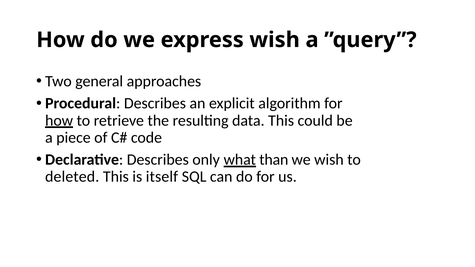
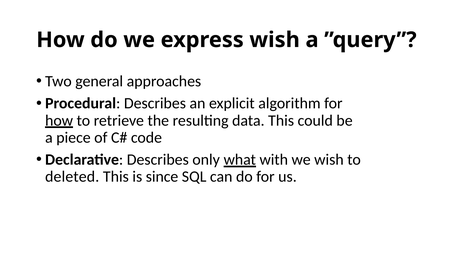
than: than -> with
itself: itself -> since
